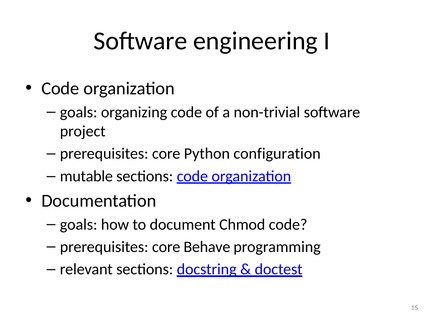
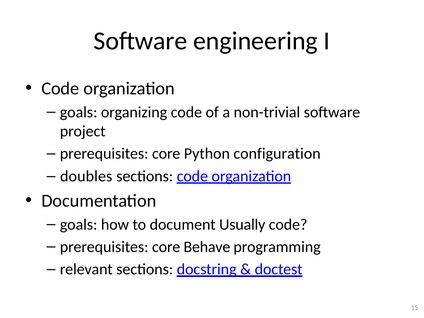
mutable: mutable -> doubles
Chmod: Chmod -> Usually
